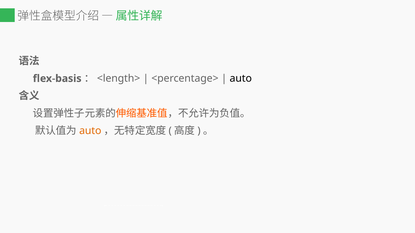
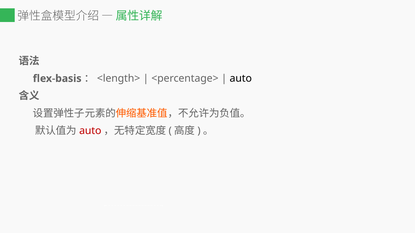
auto at (90, 131) colour: orange -> red
